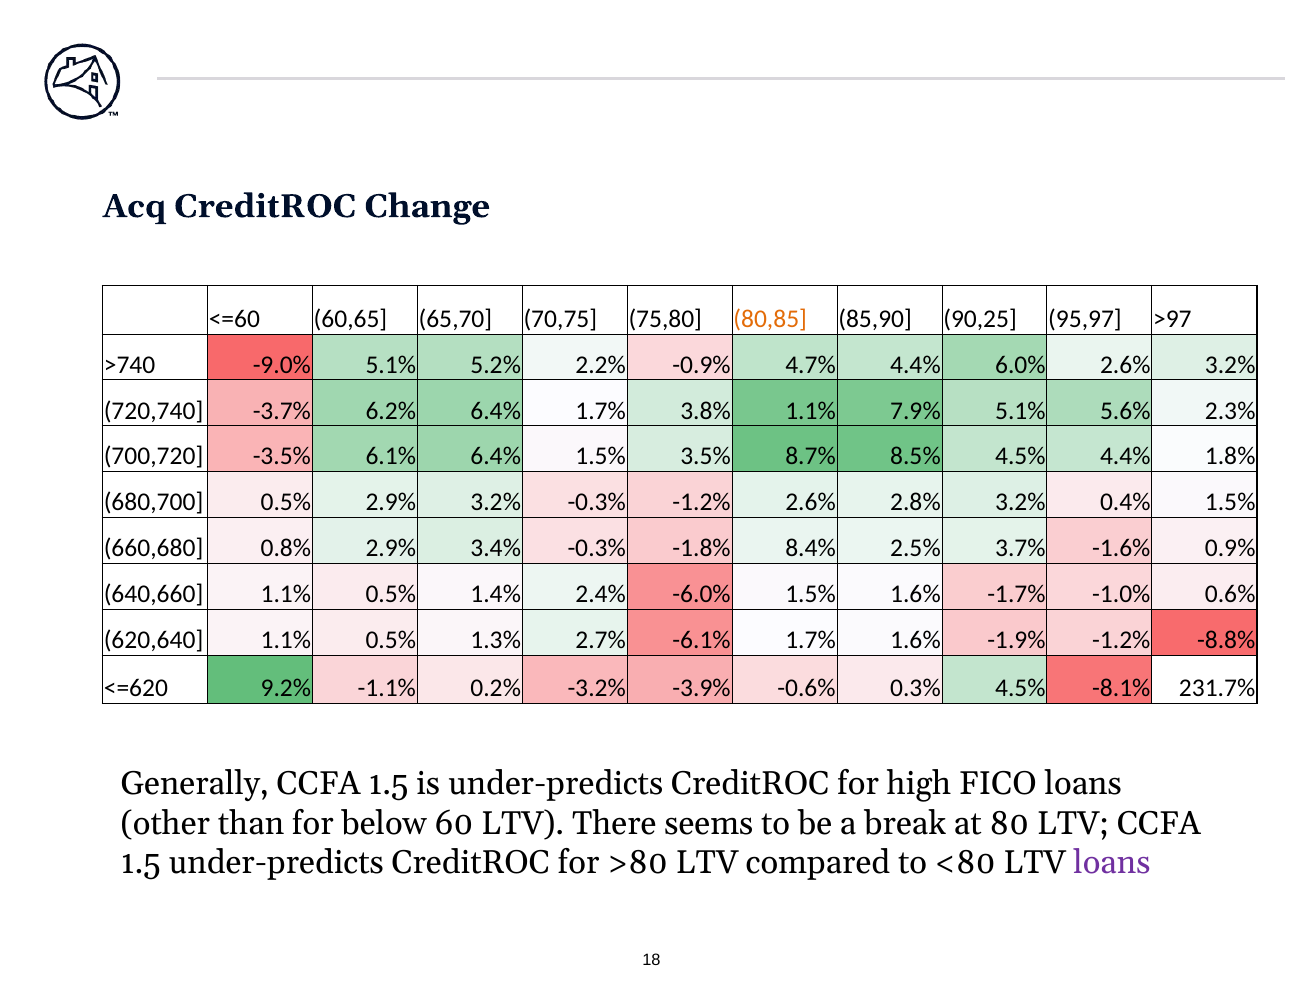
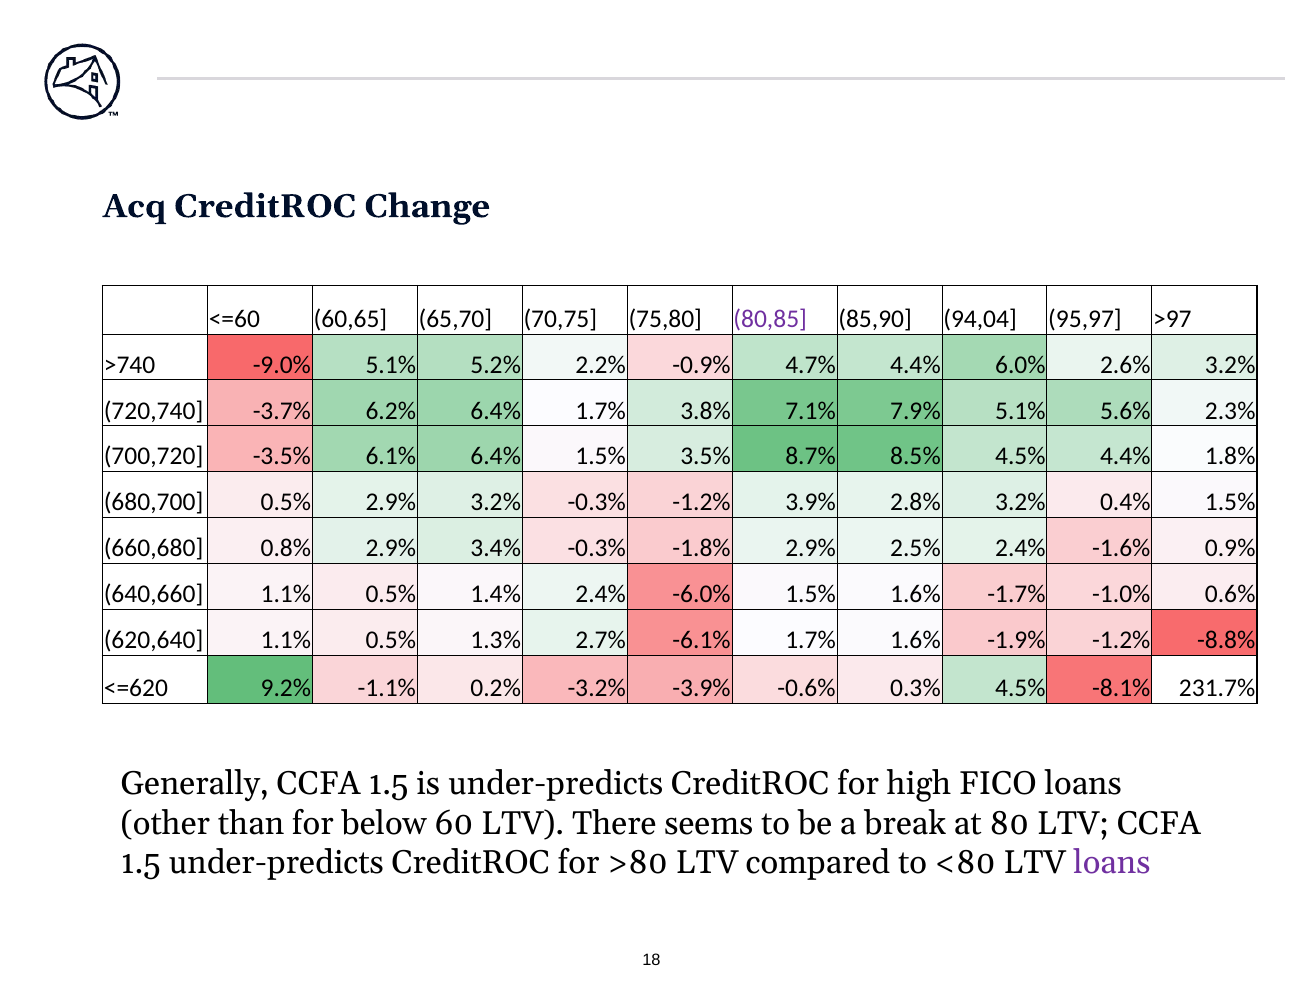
80,85 colour: orange -> purple
90,25: 90,25 -> 94,04
3.8% 1.1%: 1.1% -> 7.1%
-1.2% 2.6%: 2.6% -> 3.9%
-1.8% 8.4%: 8.4% -> 2.9%
2.5% 3.7%: 3.7% -> 2.4%
